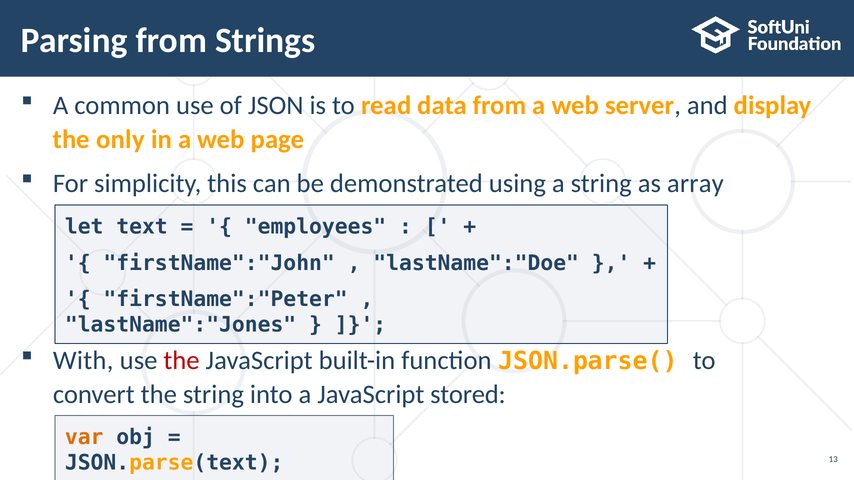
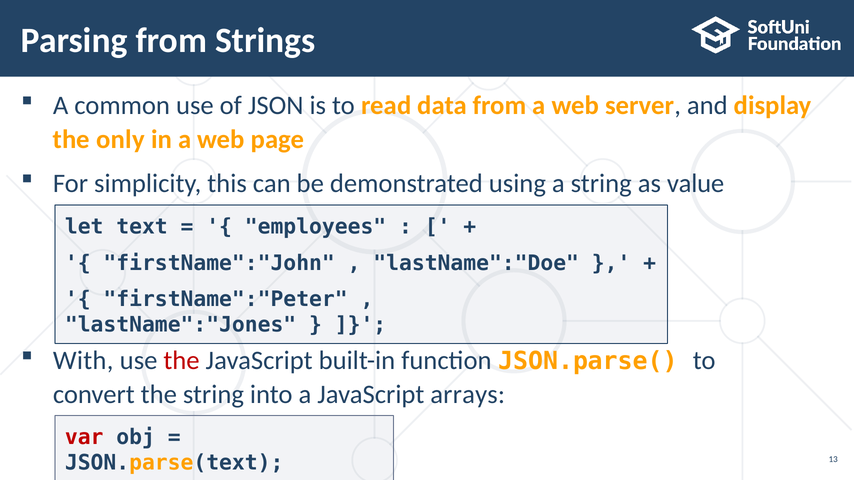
array: array -> value
stored: stored -> arrays
var colour: orange -> red
